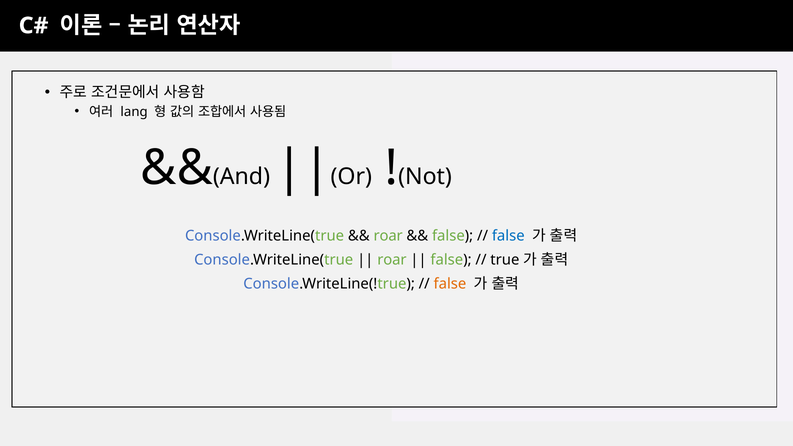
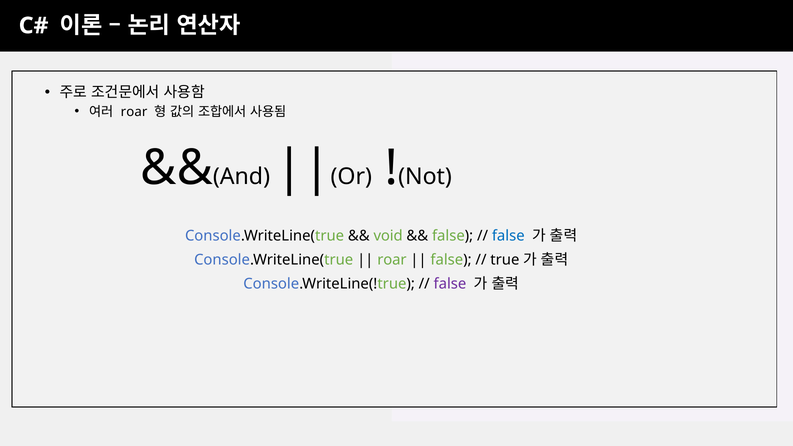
lang at (134, 112): lang -> roar
roar at (388, 236): roar -> void
false at (450, 284) colour: orange -> purple
